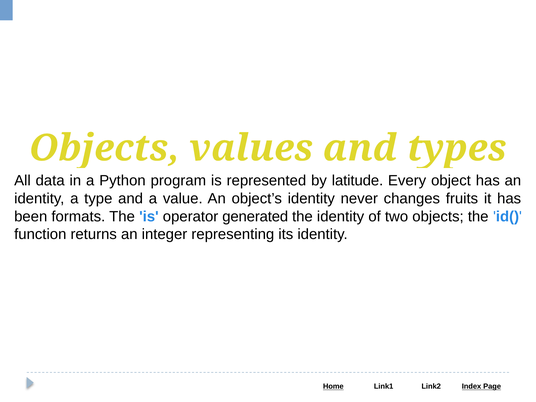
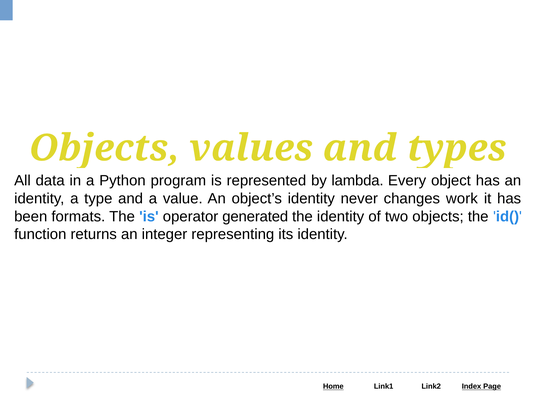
latitude: latitude -> lambda
fruits: fruits -> work
